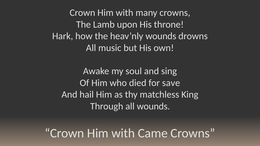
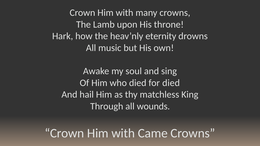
heav’nly wounds: wounds -> eternity
for save: save -> died
